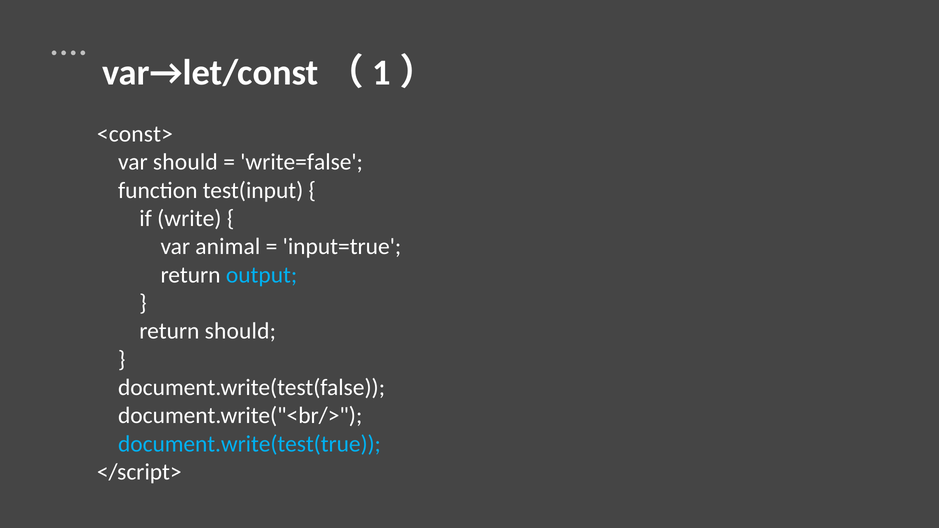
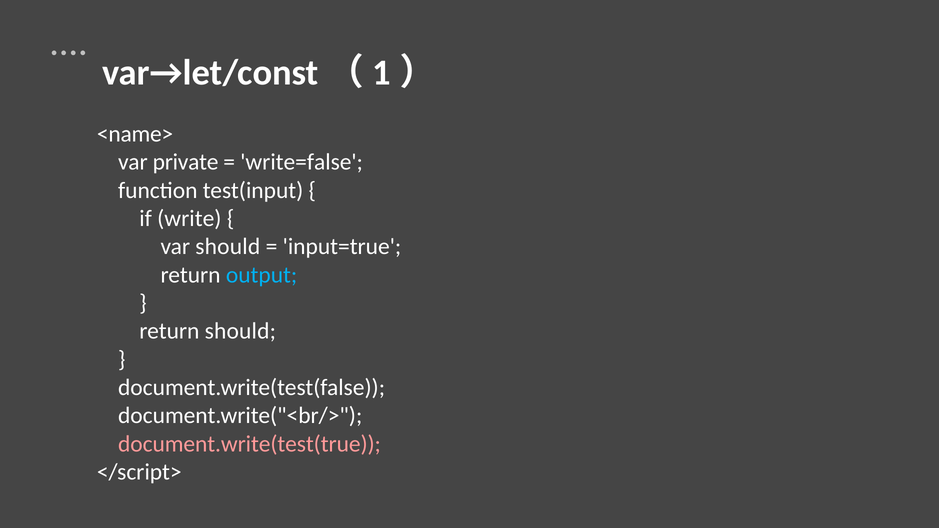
<const>: <const> -> <name>
var should: should -> private
var animal: animal -> should
document.write(test(true colour: light blue -> pink
